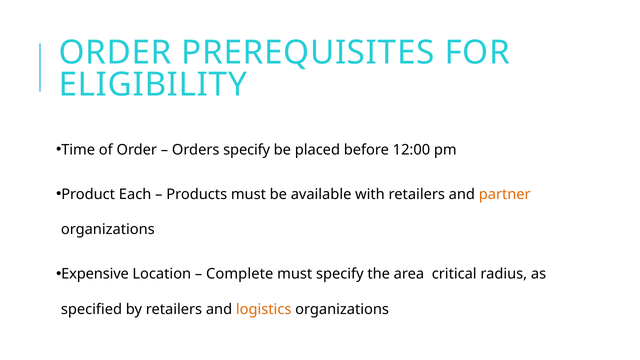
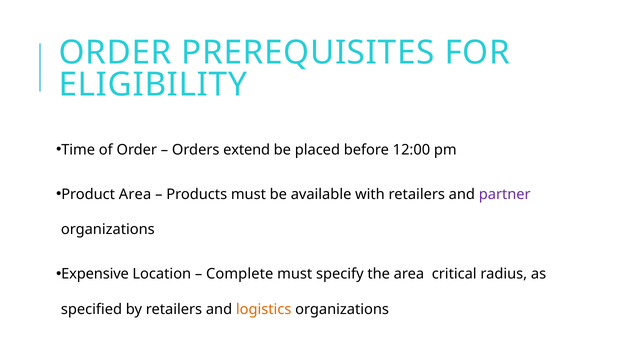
Orders specify: specify -> extend
Product Each: Each -> Area
partner colour: orange -> purple
